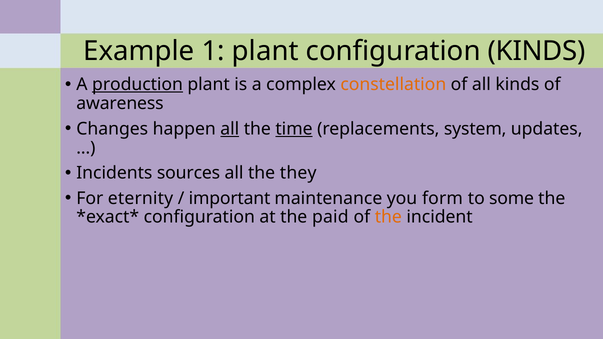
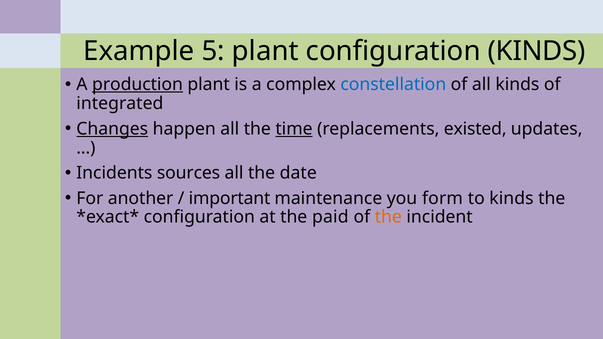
1: 1 -> 5
constellation colour: orange -> blue
awareness: awareness -> integrated
Changes underline: none -> present
all at (230, 129) underline: present -> none
system: system -> existed
they: they -> date
eternity: eternity -> another
to some: some -> kinds
